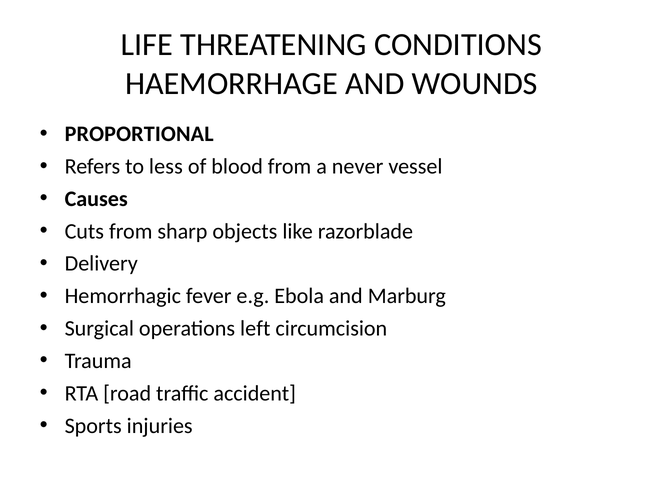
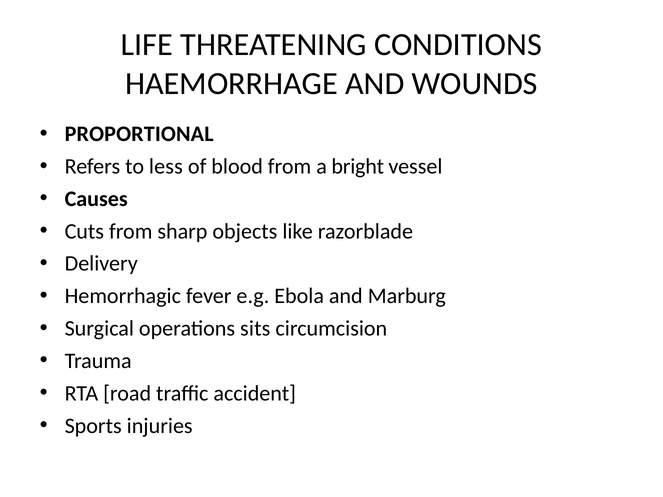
never: never -> bright
left: left -> sits
